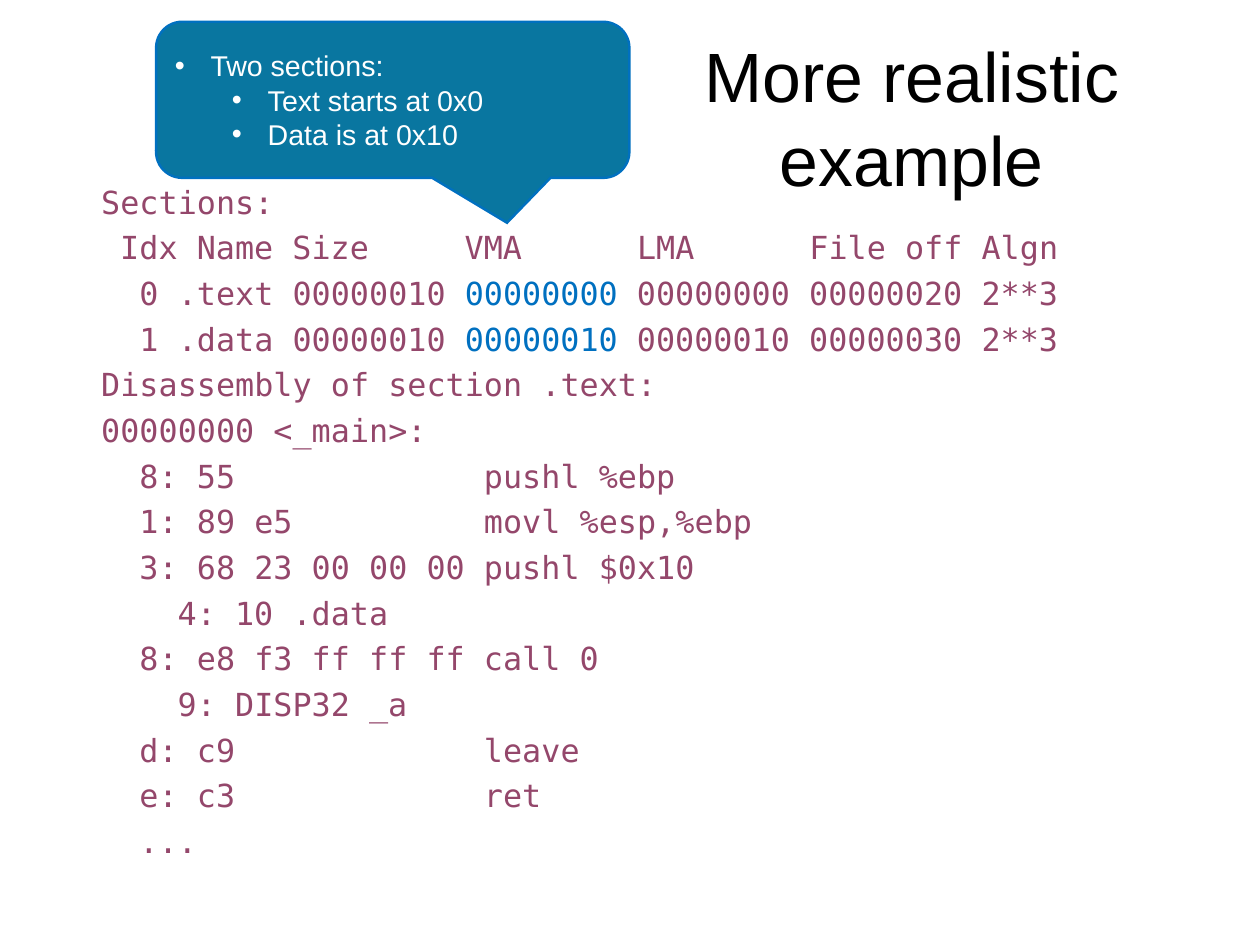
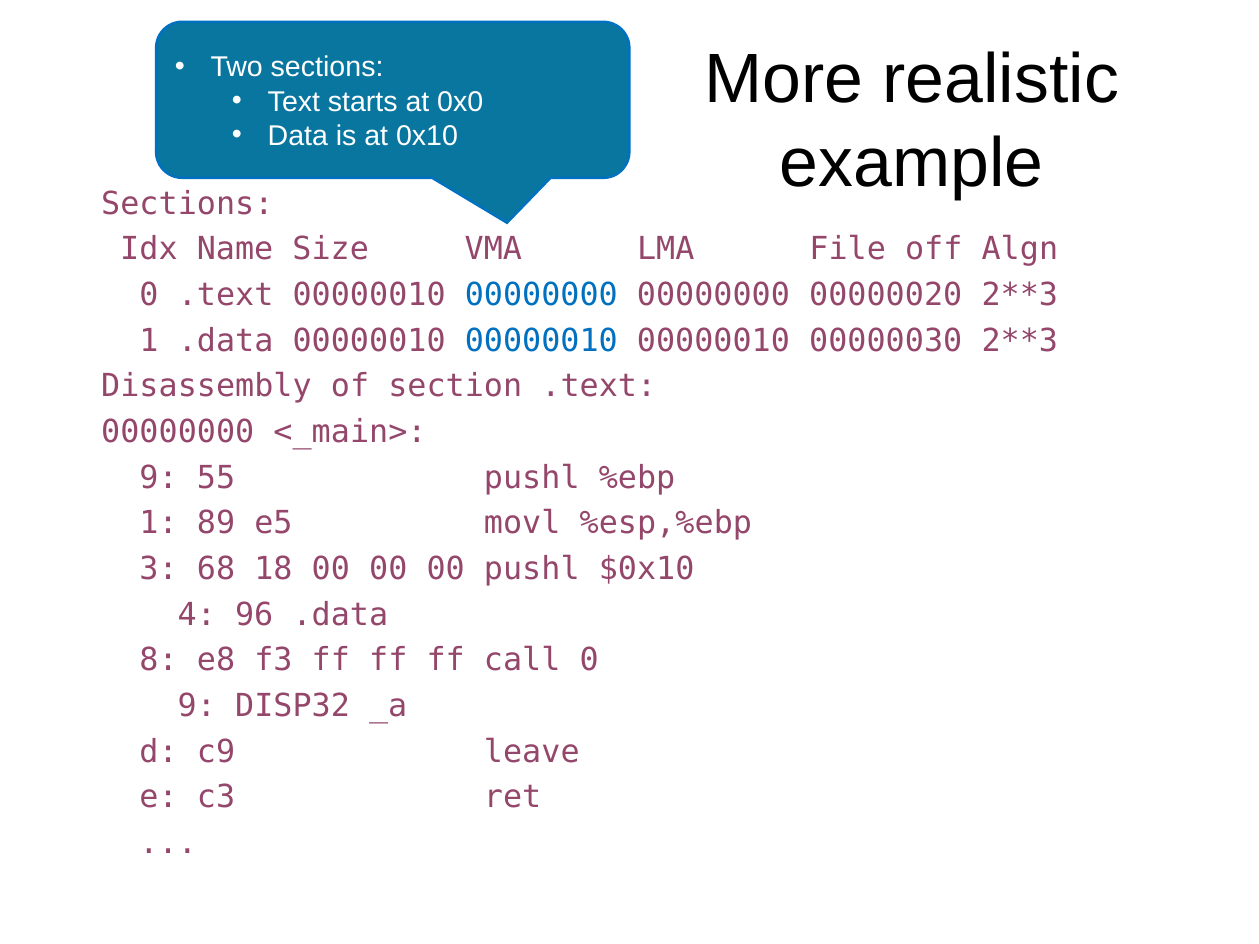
8 at (159, 478): 8 -> 9
23: 23 -> 18
10: 10 -> 96
